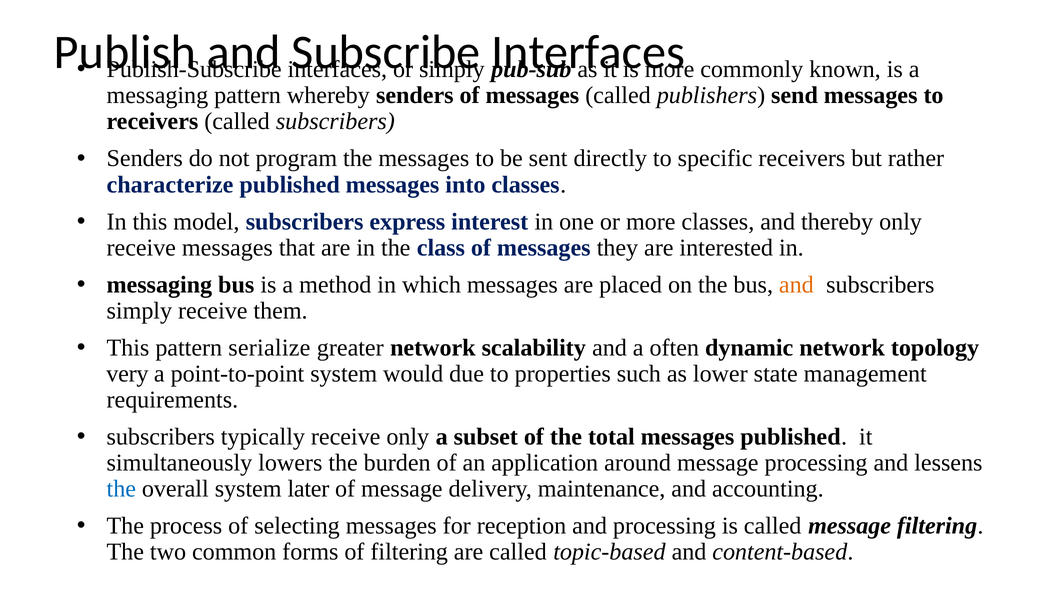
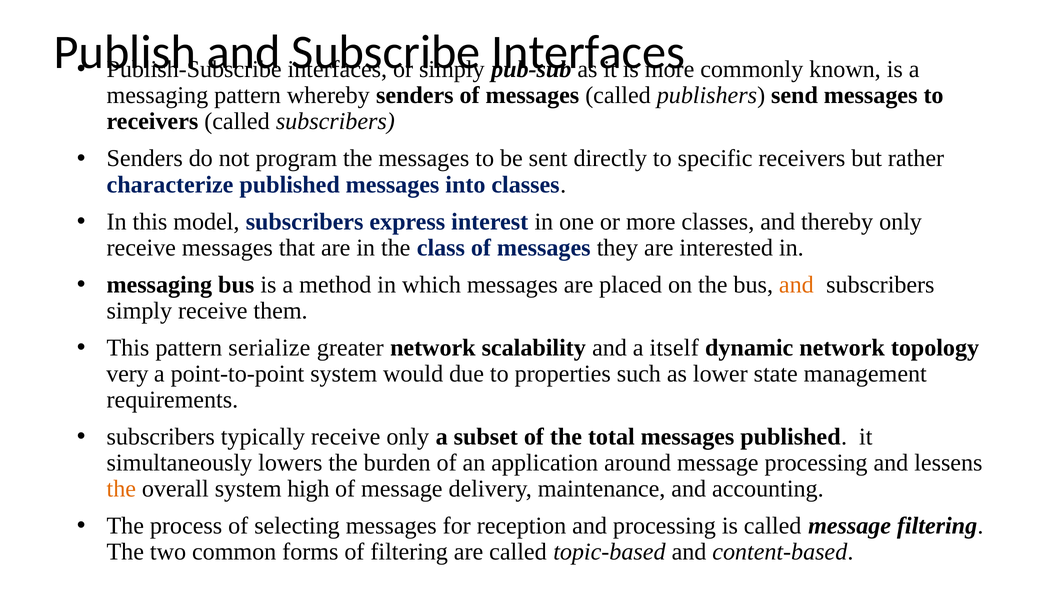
often: often -> itself
the at (121, 489) colour: blue -> orange
later: later -> high
